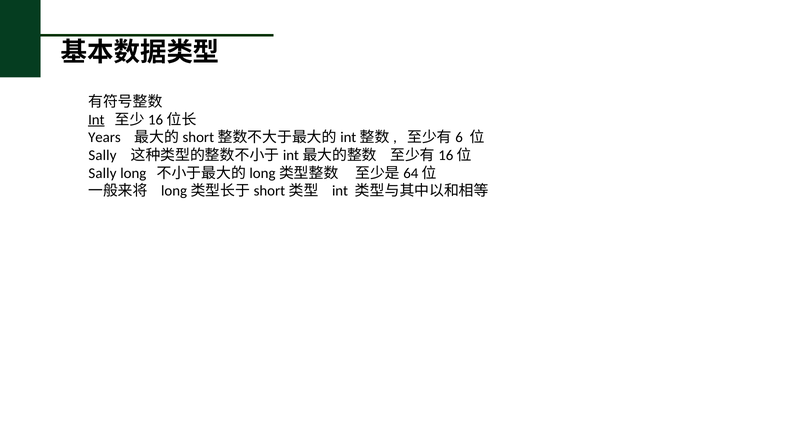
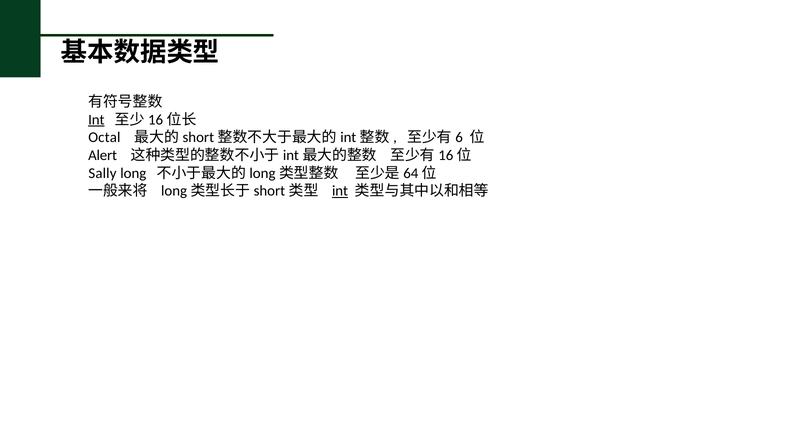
Years: Years -> Octal
Sally at (102, 155): Sally -> Alert
int at (340, 191) underline: none -> present
